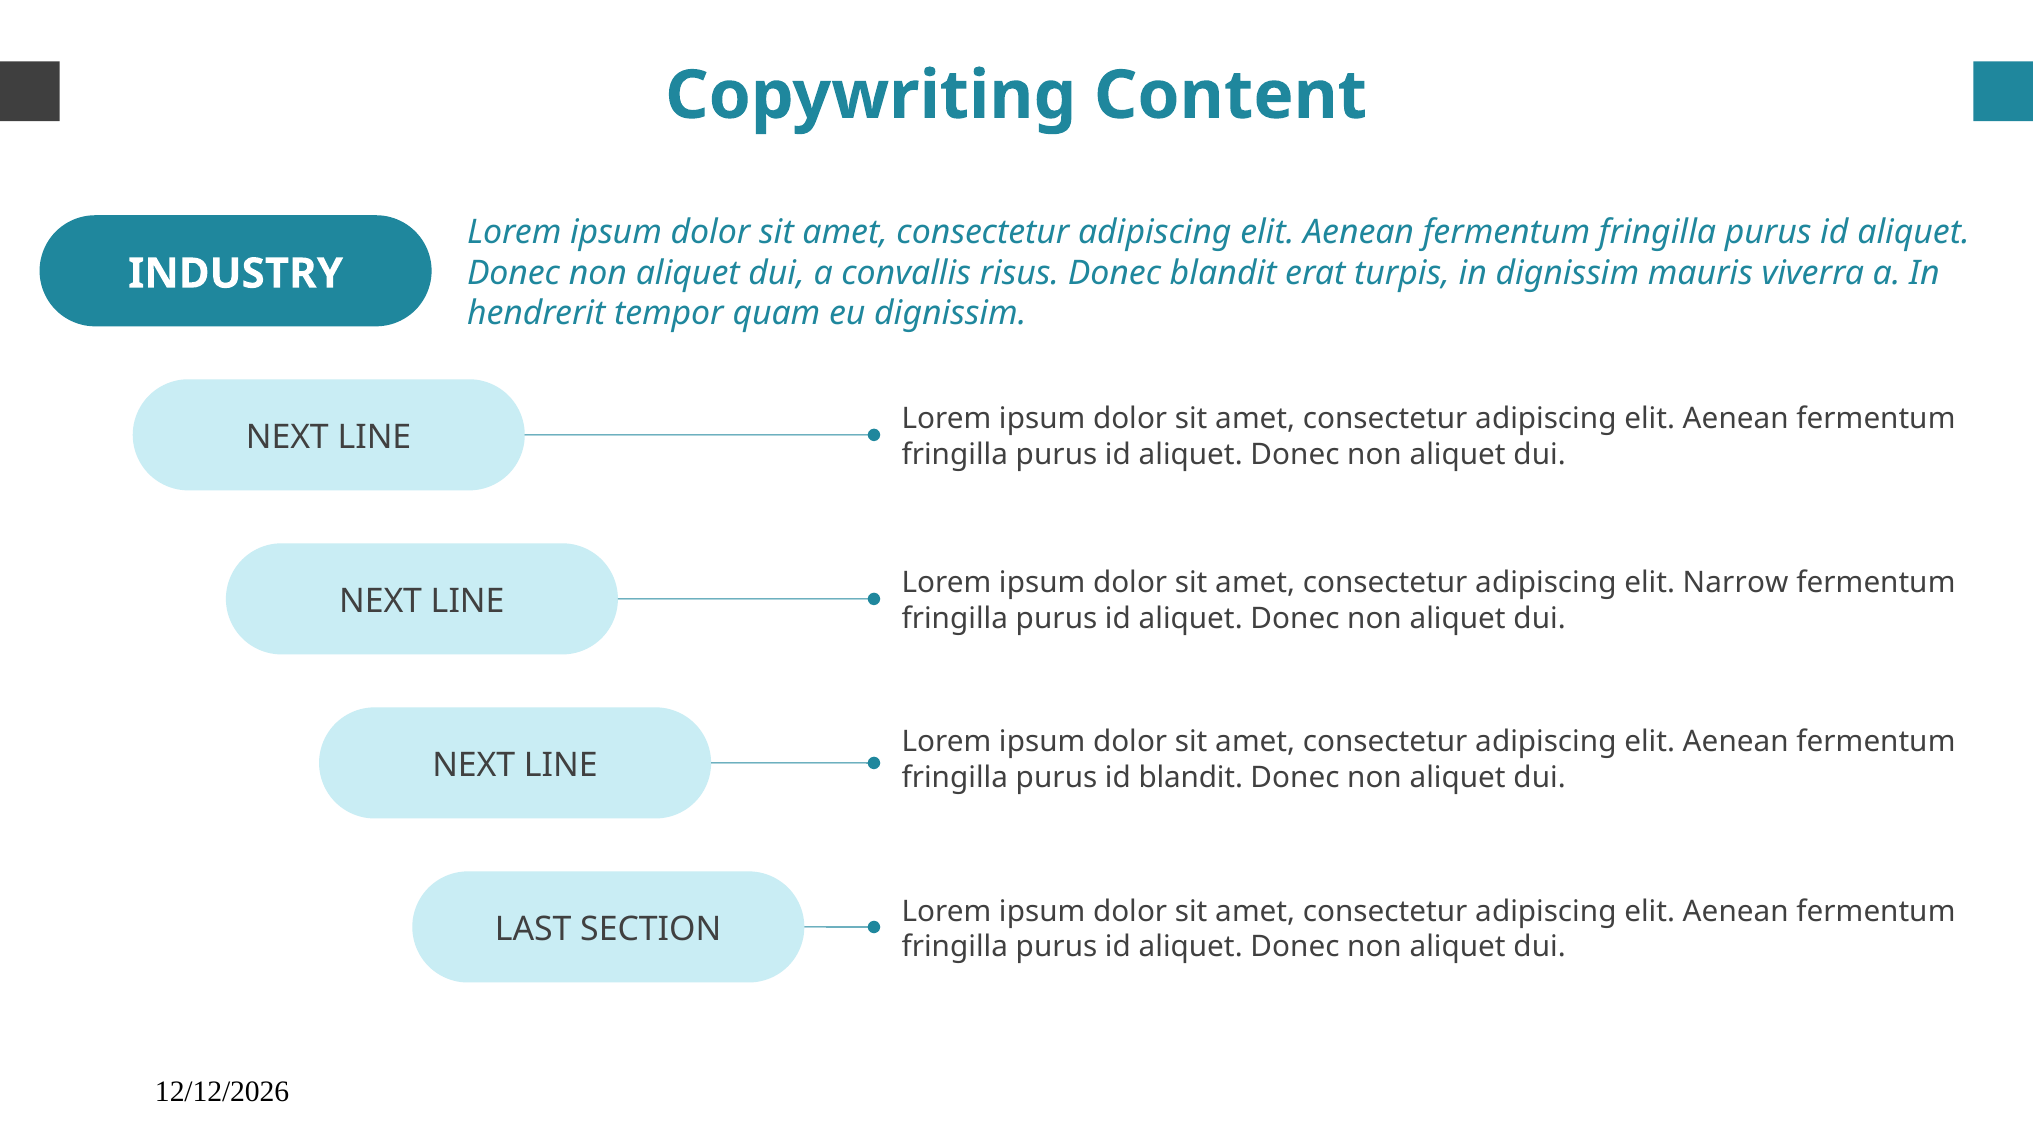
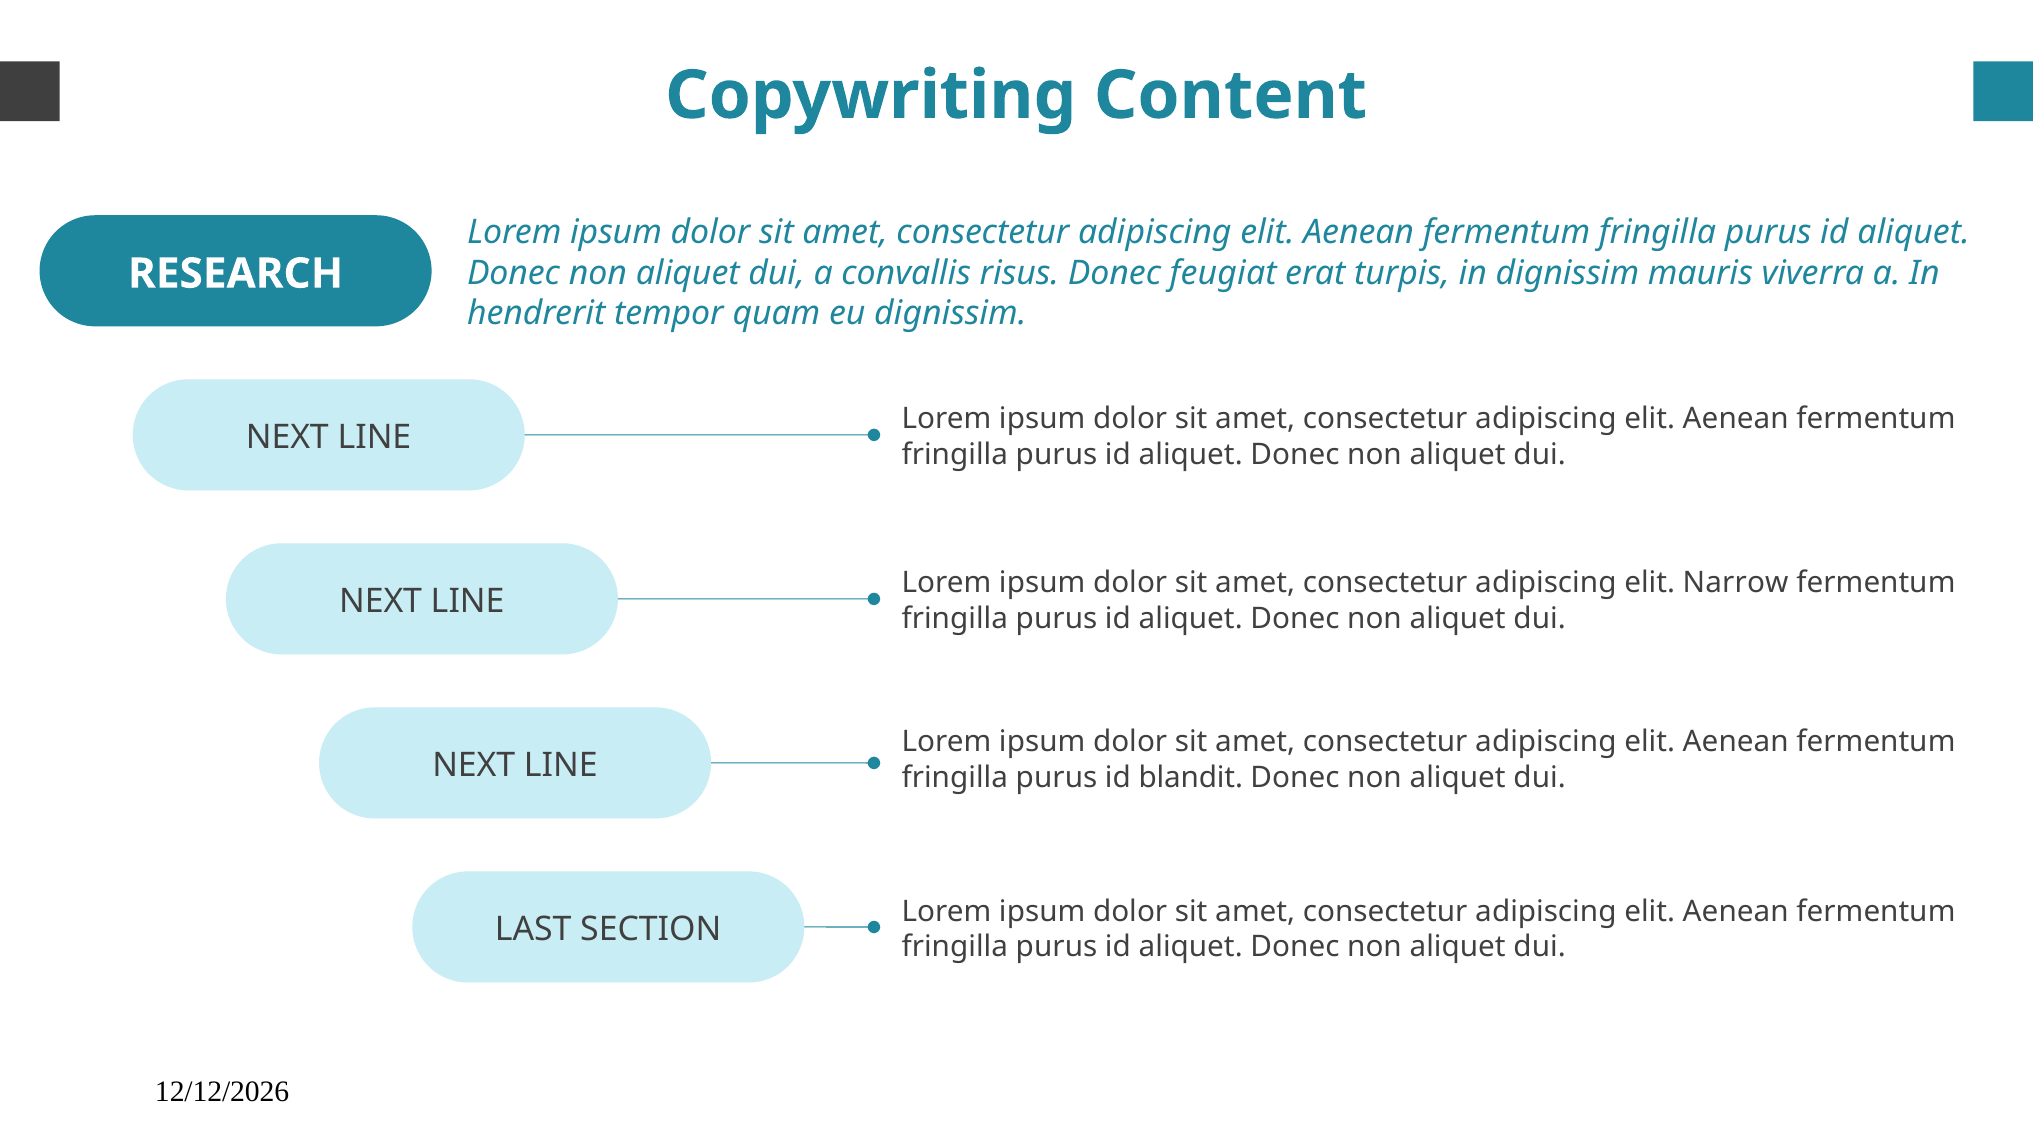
Donec blandit: blandit -> feugiat
INDUSTRY: INDUSTRY -> RESEARCH
